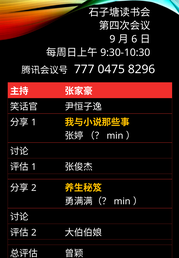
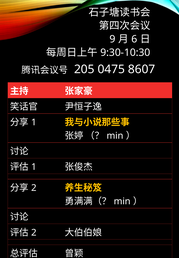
777: 777 -> 205
8296: 8296 -> 8607
